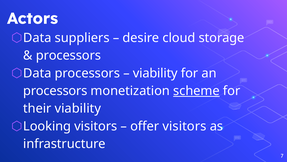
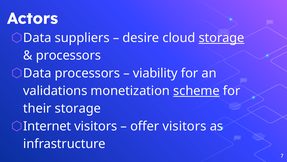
storage at (222, 38) underline: none -> present
processors at (55, 91): processors -> validations
their viability: viability -> storage
Looking: Looking -> Internet
